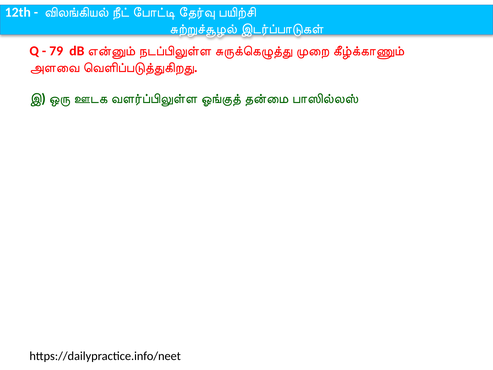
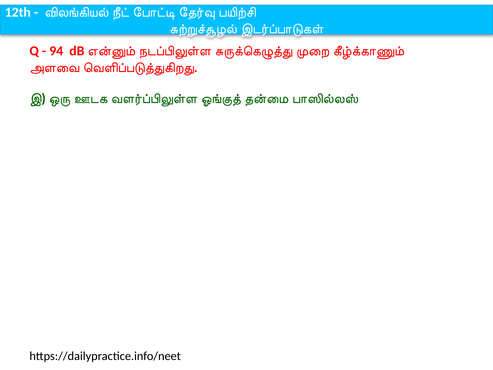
79: 79 -> 94
